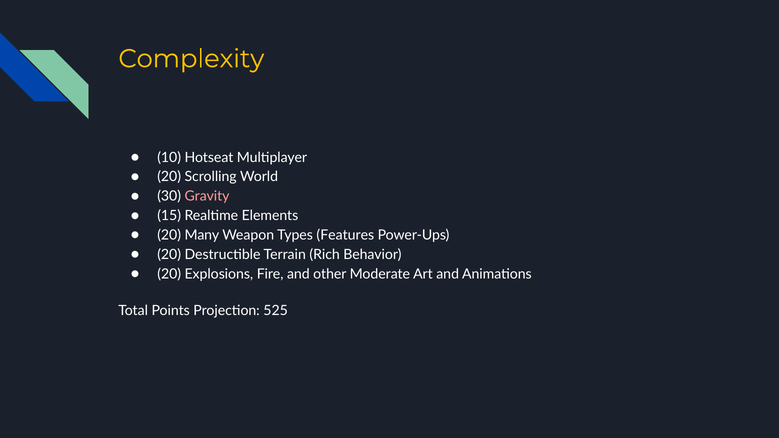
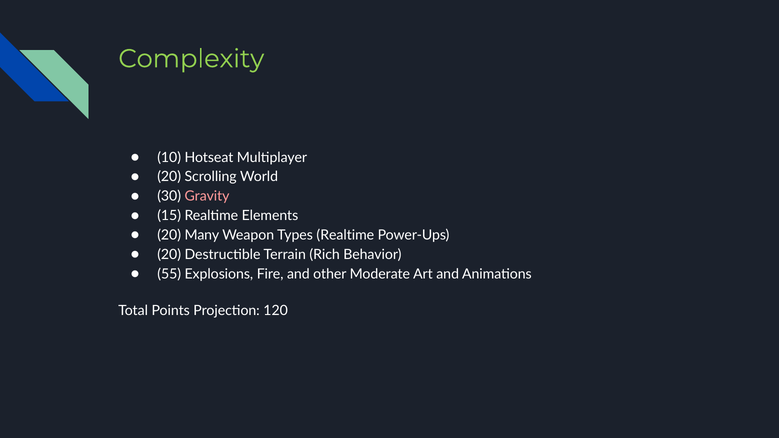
Complexity colour: yellow -> light green
Types Features: Features -> Realtime
20 at (169, 274): 20 -> 55
525: 525 -> 120
